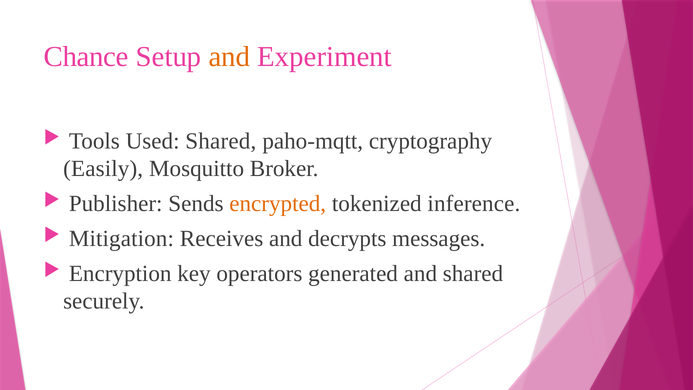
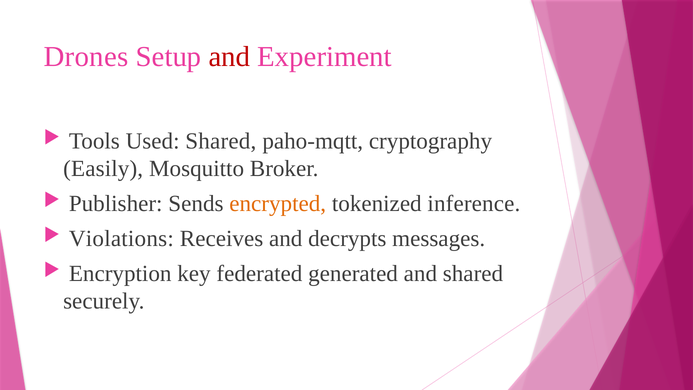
Chance: Chance -> Drones
and at (229, 57) colour: orange -> red
Mitigation: Mitigation -> Violations
operators: operators -> federated
